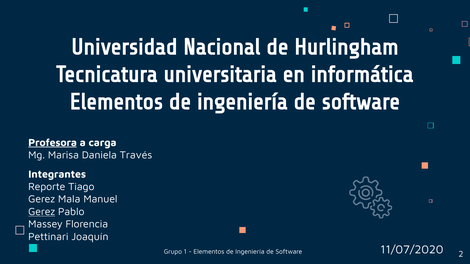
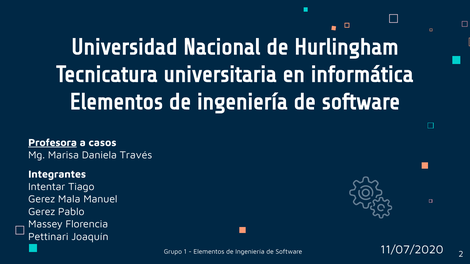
carga: carga -> casos
Reporte: Reporte -> Intentar
Gerez at (42, 212) underline: present -> none
